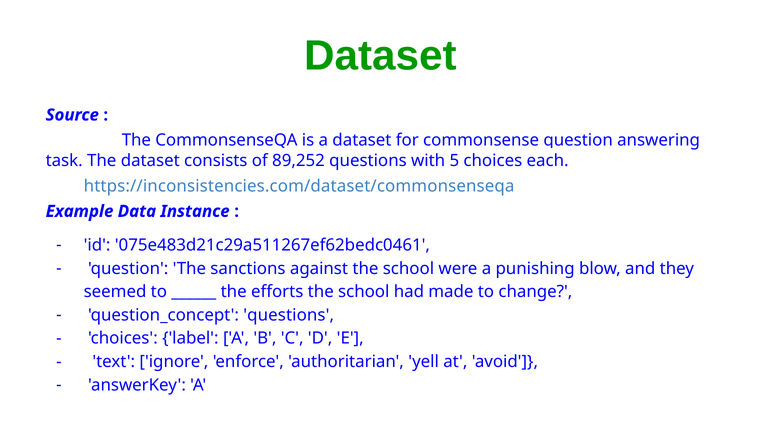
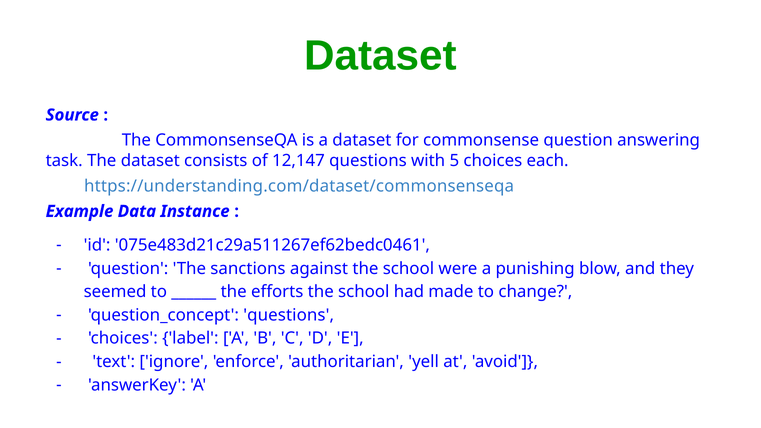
89,252: 89,252 -> 12,147
https://inconsistencies.com/dataset/commonsenseqa: https://inconsistencies.com/dataset/commonsenseqa -> https://understanding.com/dataset/commonsenseqa
